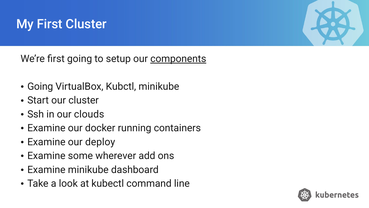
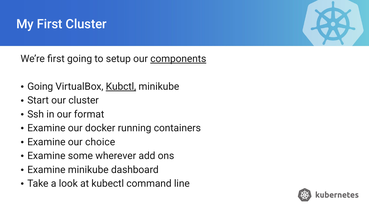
Kubctl underline: none -> present
clouds: clouds -> format
deploy: deploy -> choice
